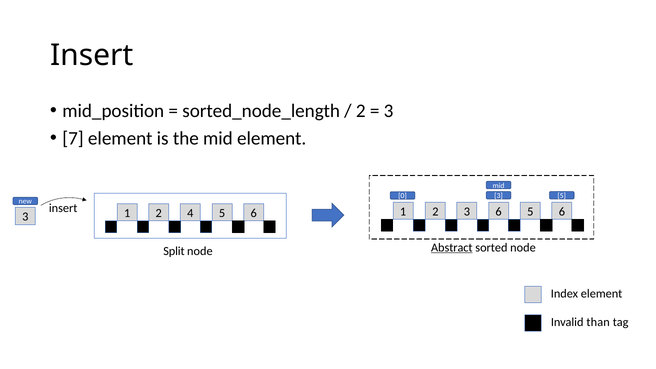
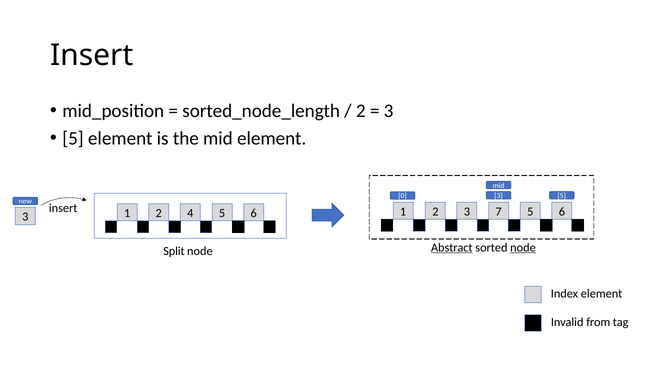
7 at (73, 138): 7 -> 5
3 6: 6 -> 7
node at (523, 247) underline: none -> present
than: than -> from
